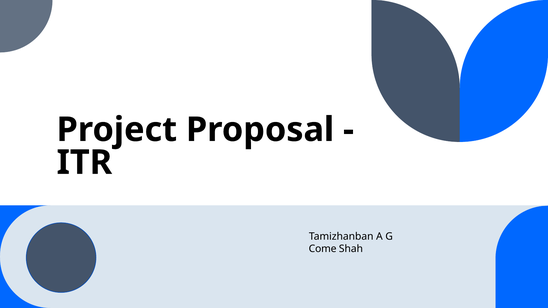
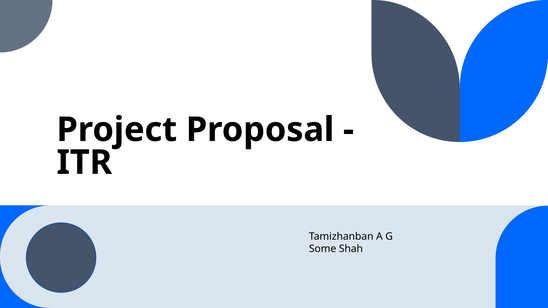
Come: Come -> Some
